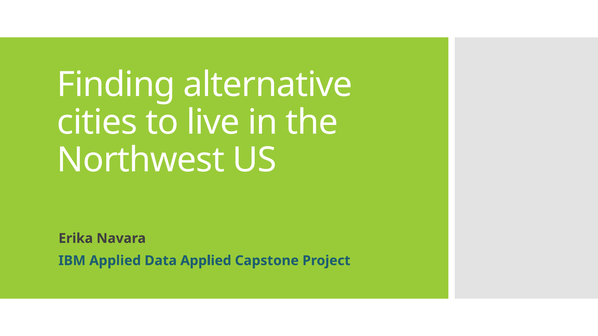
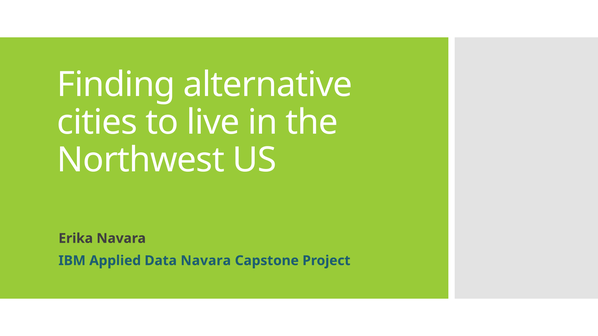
Data Applied: Applied -> Navara
